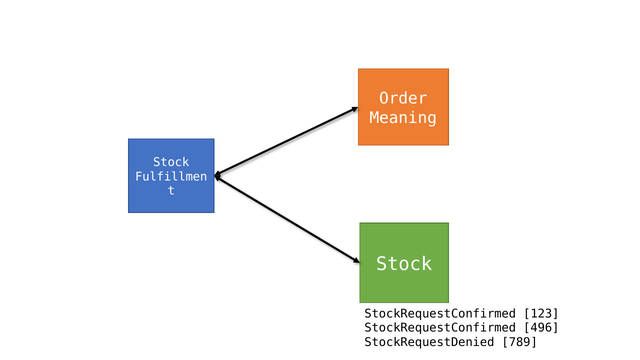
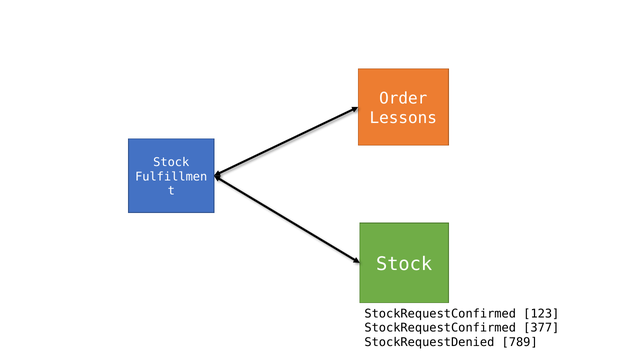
Meaning: Meaning -> Lessons
496: 496 -> 377
